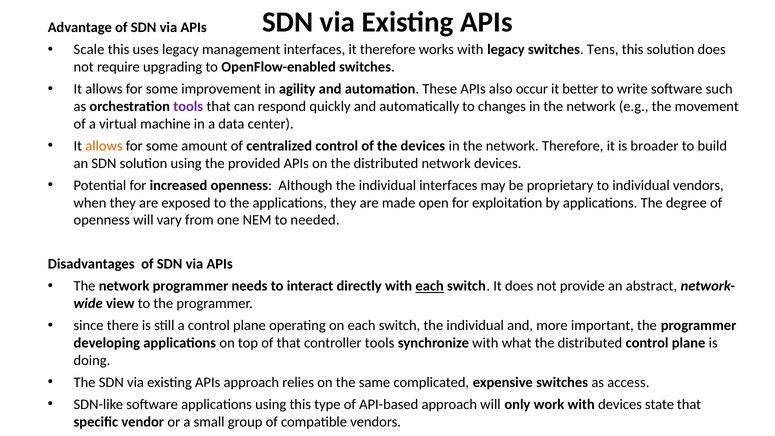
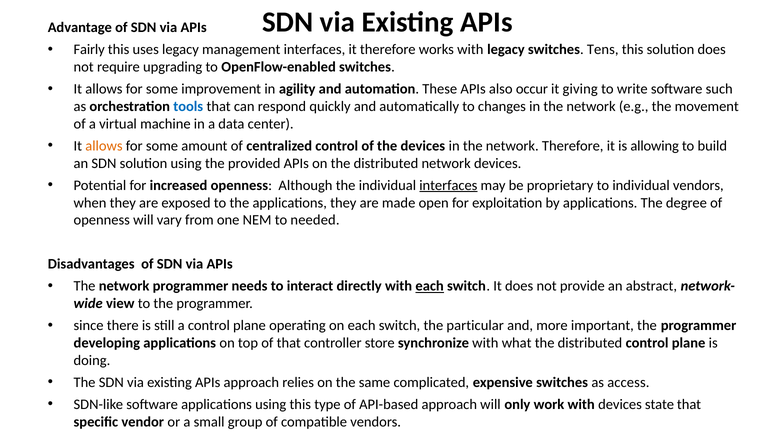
Scale: Scale -> Fairly
better: better -> giving
tools at (188, 106) colour: purple -> blue
broader: broader -> allowing
interfaces at (448, 185) underline: none -> present
switch the individual: individual -> particular
controller tools: tools -> store
